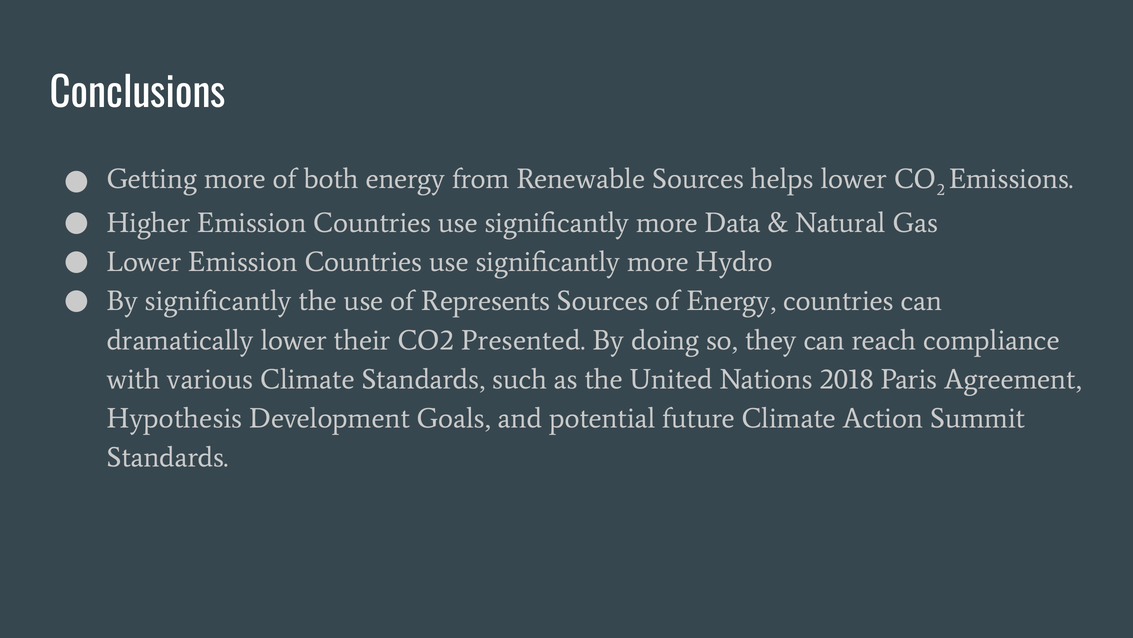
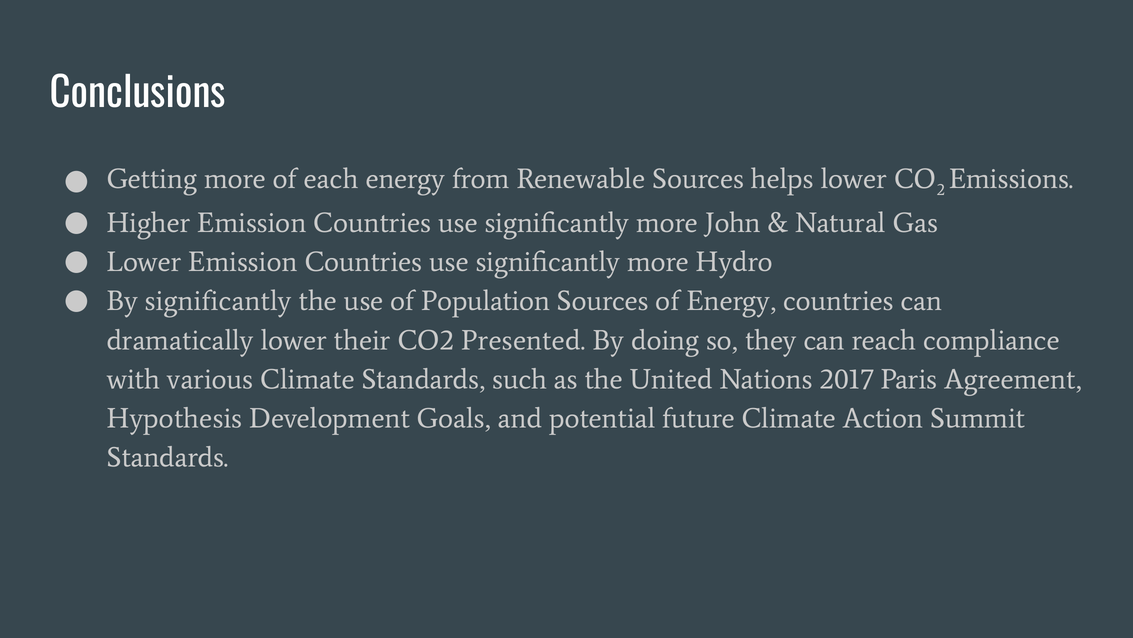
both: both -> each
Data: Data -> John
Represents: Represents -> Population
2018: 2018 -> 2017
